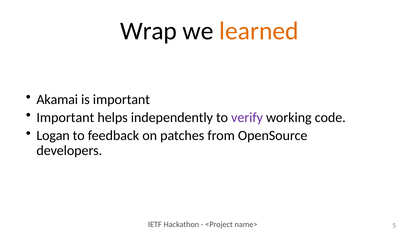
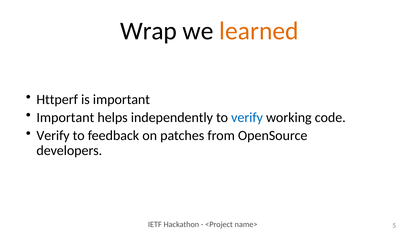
Akamai: Akamai -> Httperf
verify at (247, 117) colour: purple -> blue
Logan at (53, 135): Logan -> Verify
